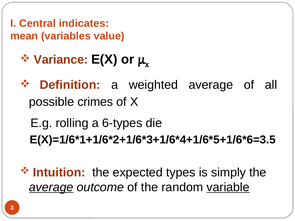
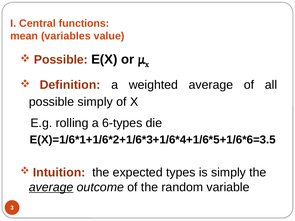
indicates: indicates -> functions
Variance at (61, 60): Variance -> Possible
possible crimes: crimes -> simply
variable underline: present -> none
